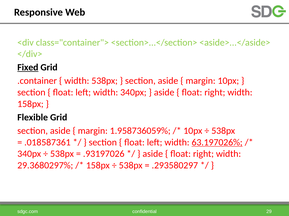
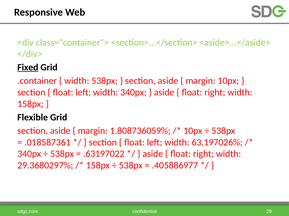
1.958736059%: 1.958736059% -> 1.808736059%
63.197026% underline: present -> none
.93197026: .93197026 -> .63197022
.293580297: .293580297 -> .405886977
